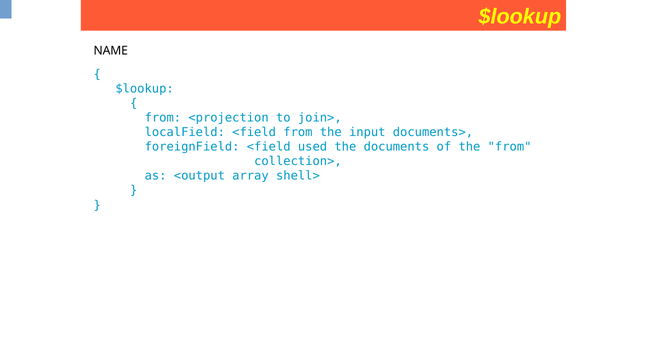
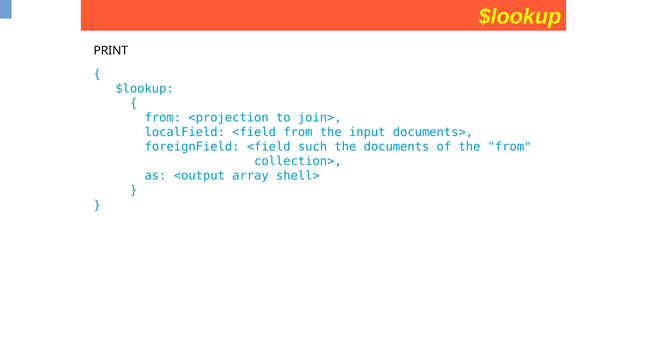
NAME: NAME -> PRINT
used: used -> such
